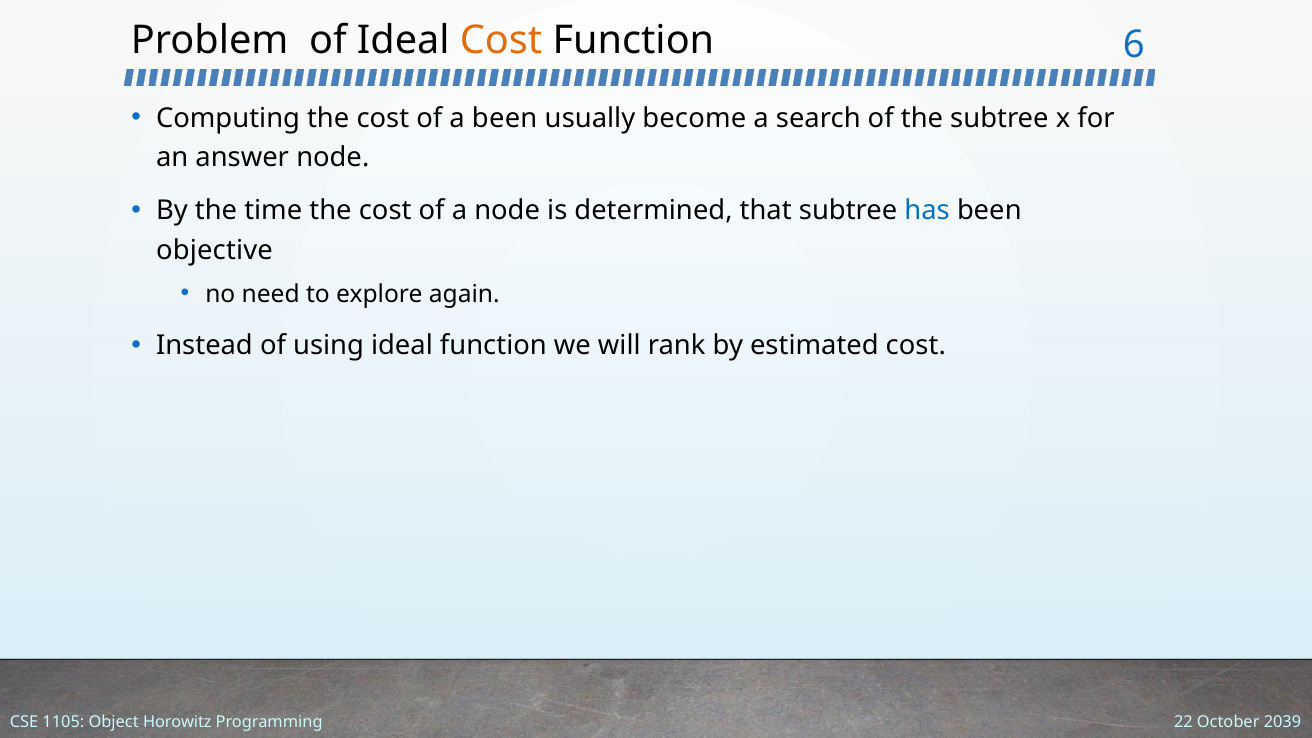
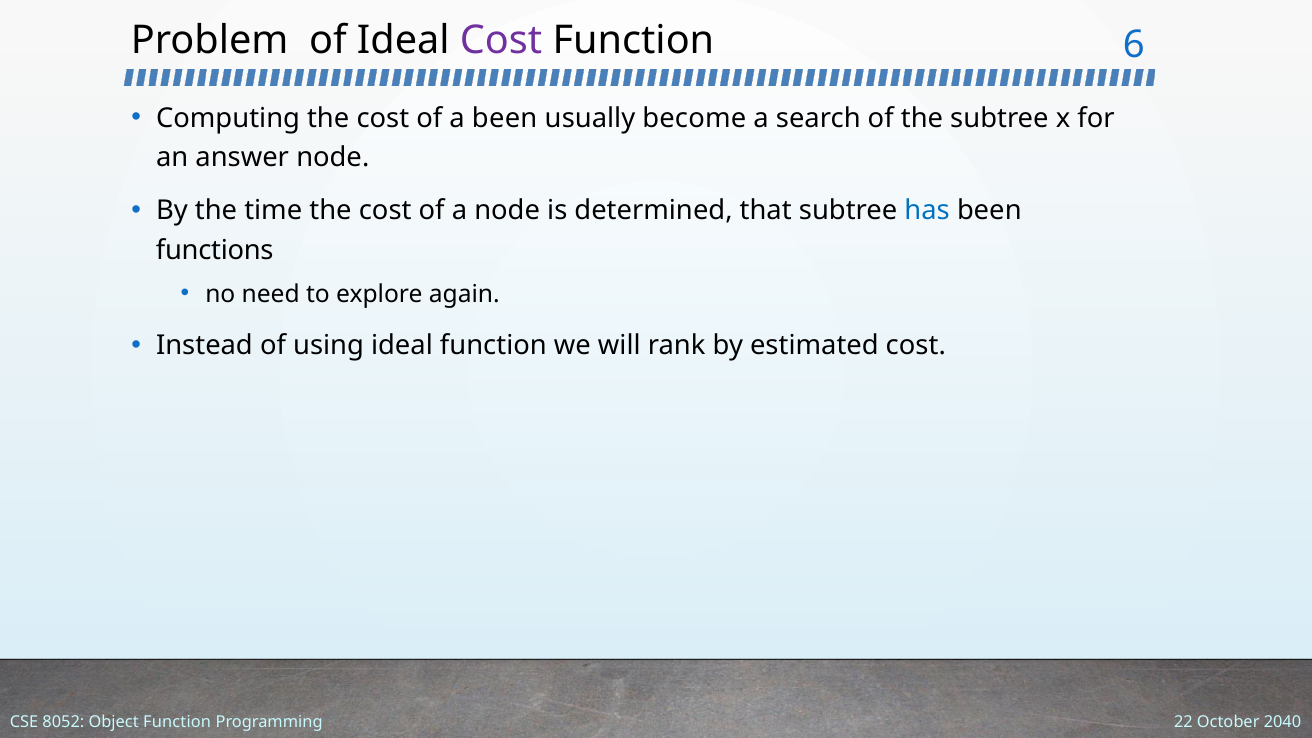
Cost at (501, 41) colour: orange -> purple
objective: objective -> functions
1105: 1105 -> 8052
Object Horowitz: Horowitz -> Function
2039: 2039 -> 2040
